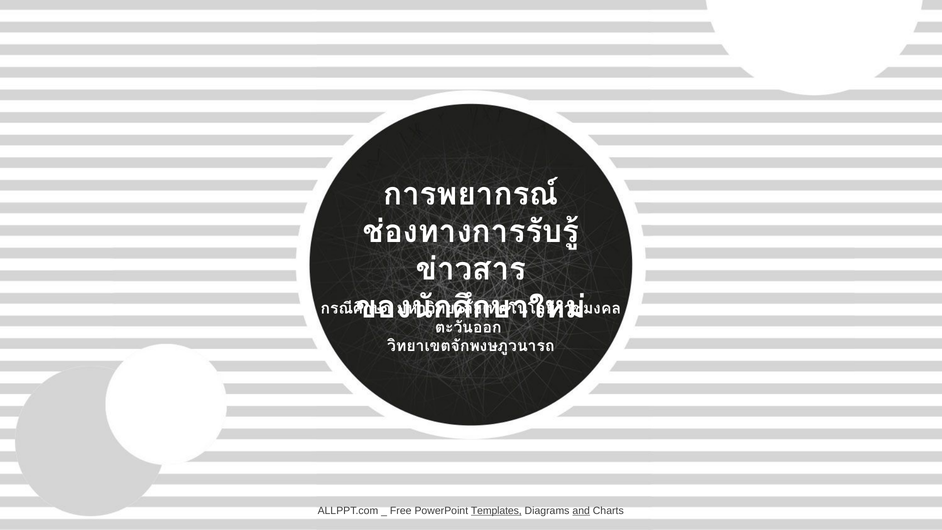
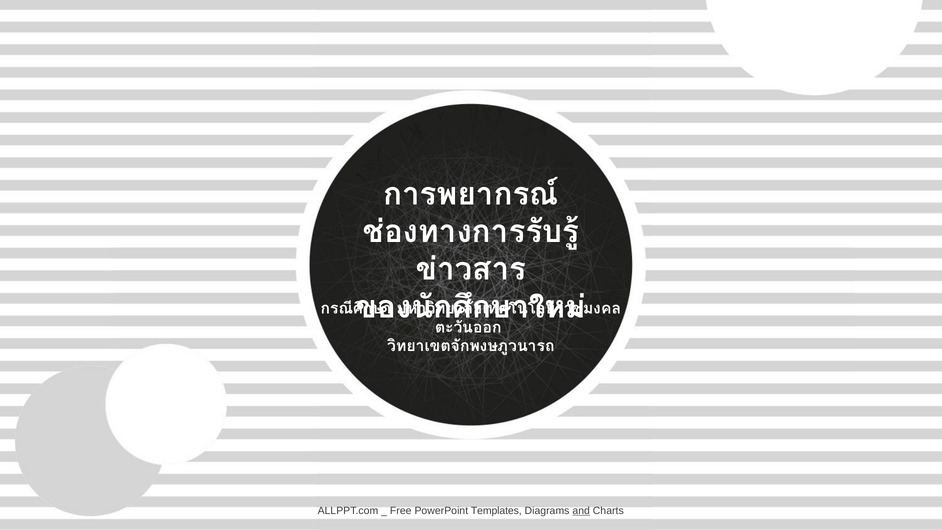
Templates underline: present -> none
